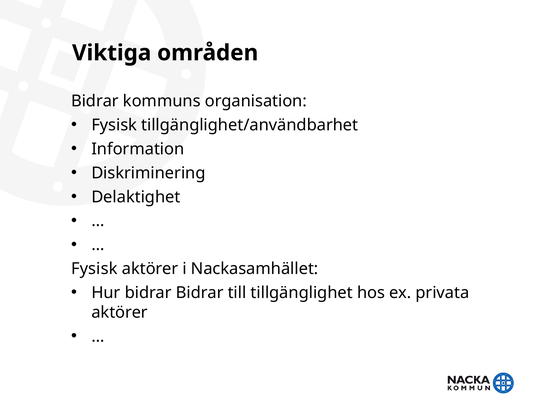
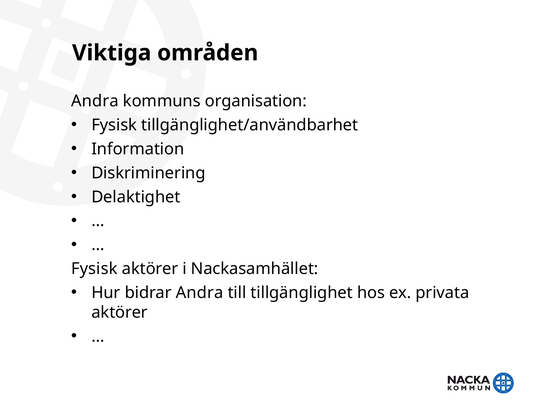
Bidrar at (95, 101): Bidrar -> Andra
bidrar Bidrar: Bidrar -> Andra
